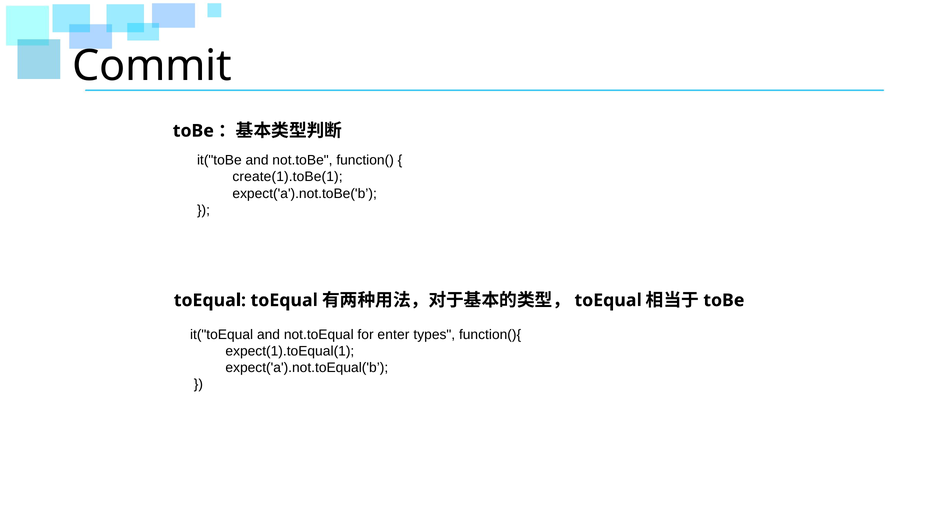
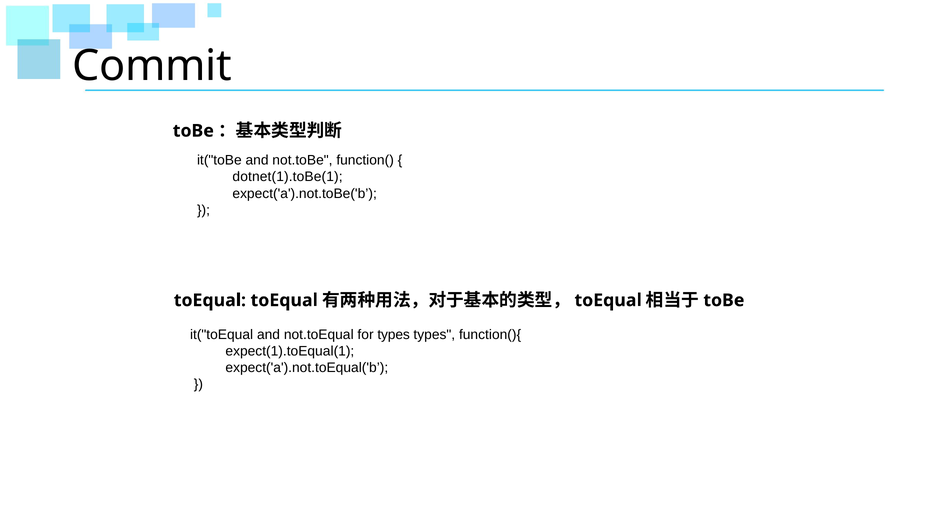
create(1).toBe(1: create(1).toBe(1 -> dotnet(1).toBe(1
for enter: enter -> types
